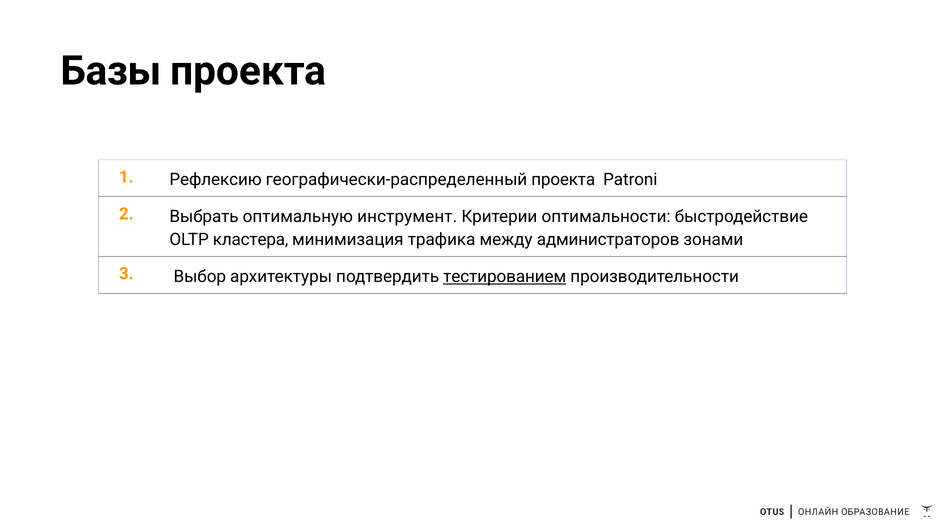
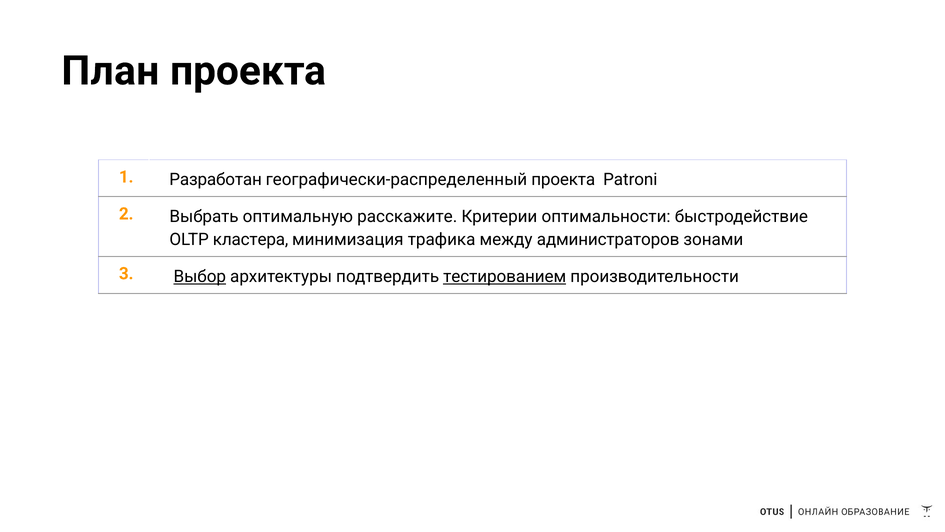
Базы: Базы -> План
Рефлексию: Рефлексию -> Разработан
инструмент: инструмент -> расскажите
Выбор underline: none -> present
